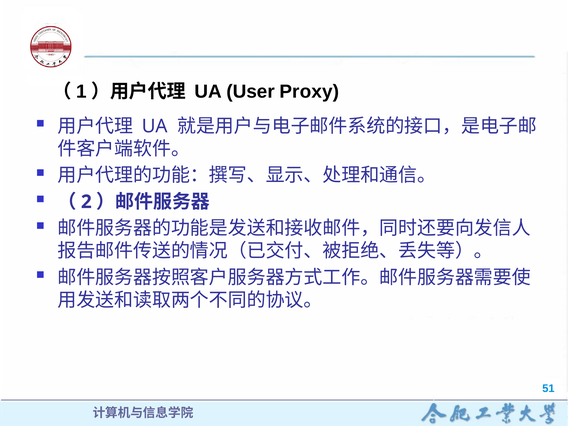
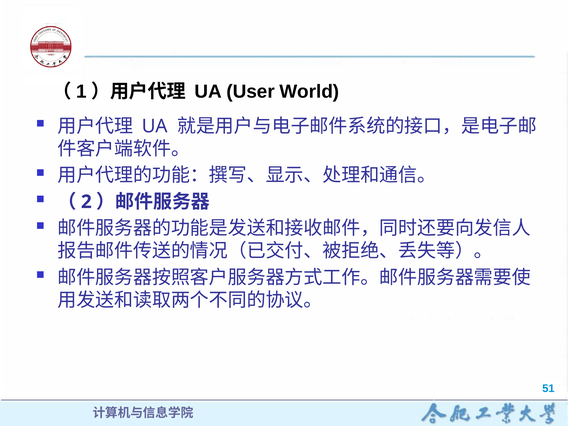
Proxy: Proxy -> World
